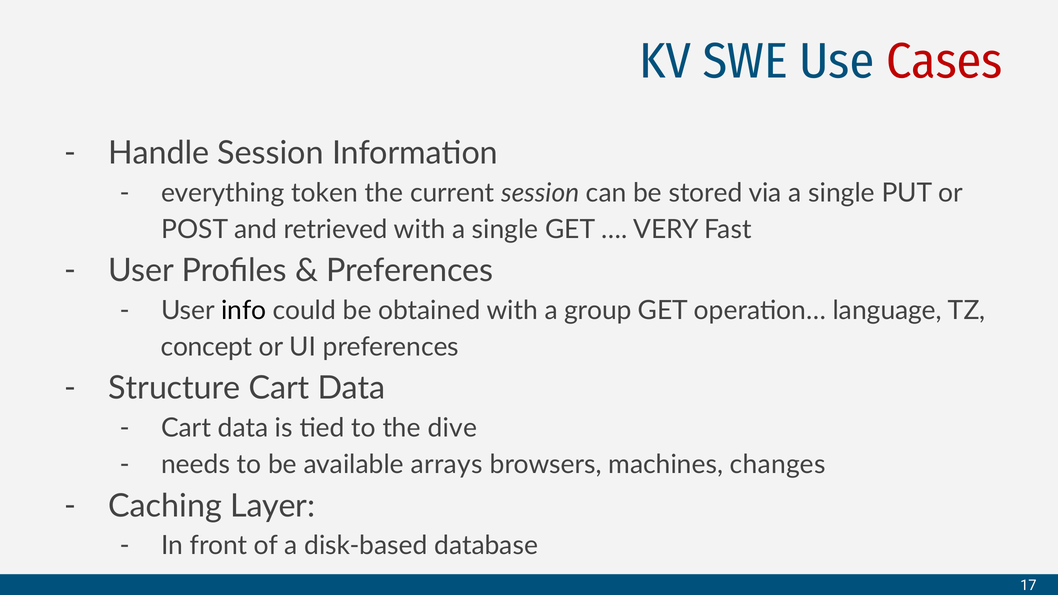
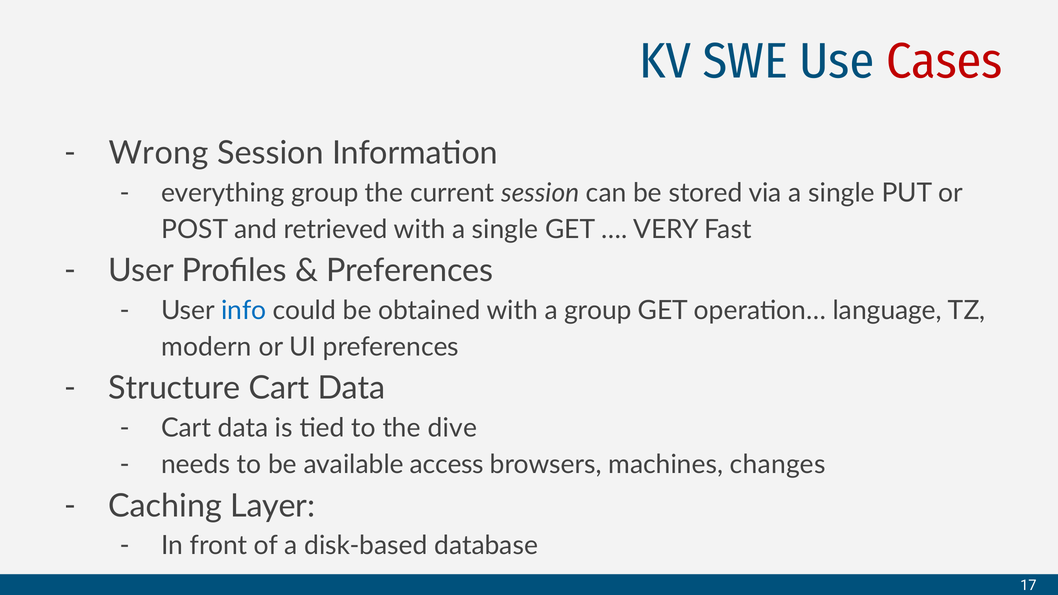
Handle: Handle -> Wrong
everything token: token -> group
info colour: black -> blue
concept: concept -> modern
arrays: arrays -> access
